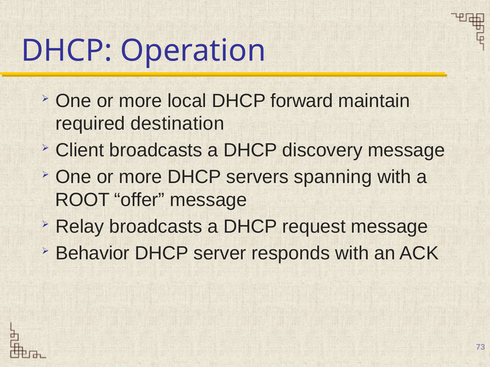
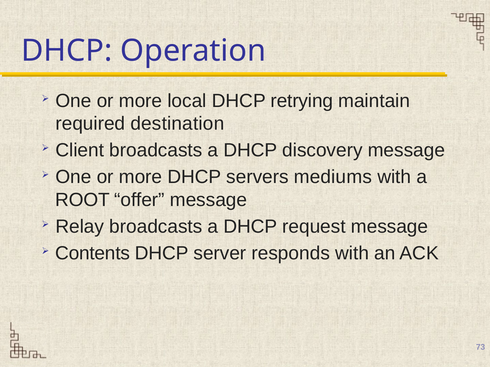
forward: forward -> retrying
spanning: spanning -> mediums
Behavior: Behavior -> Contents
